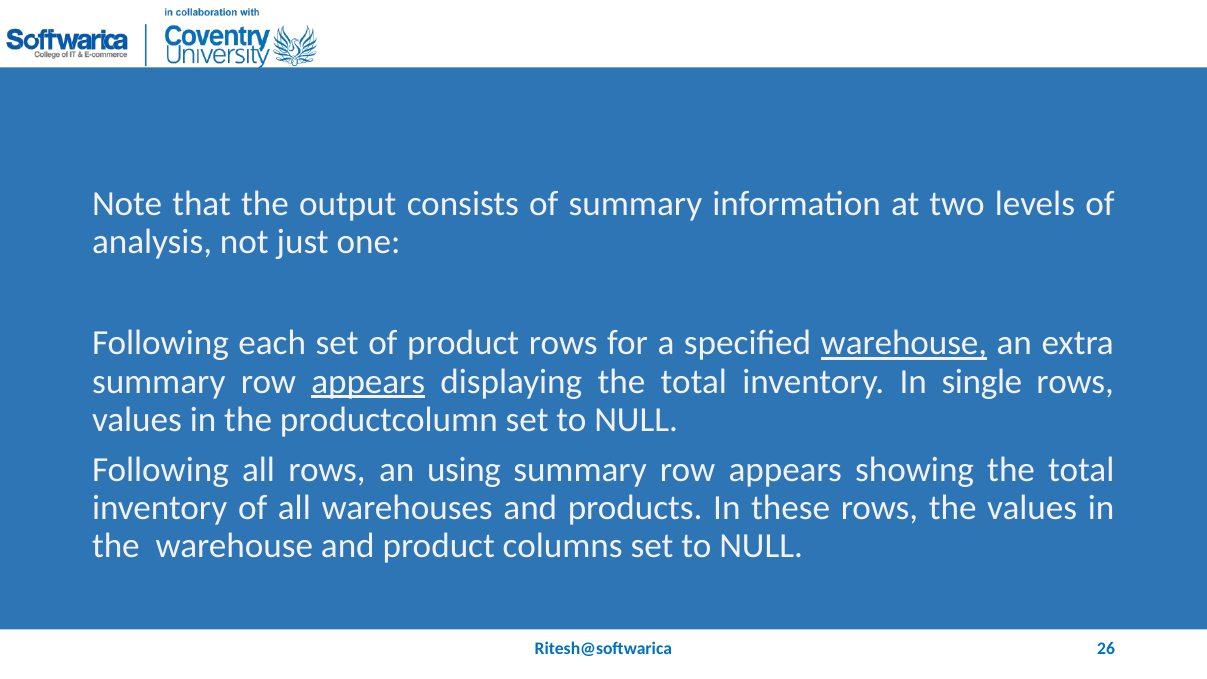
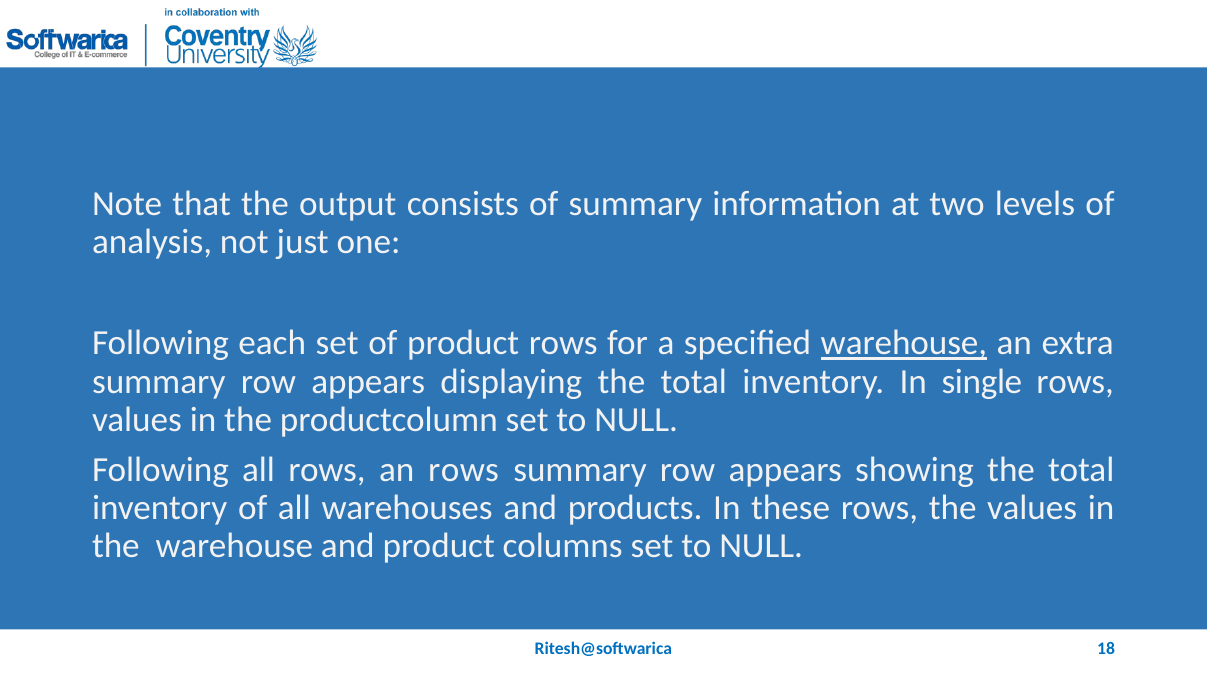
appears at (368, 381) underline: present -> none
an using: using -> rows
26: 26 -> 18
